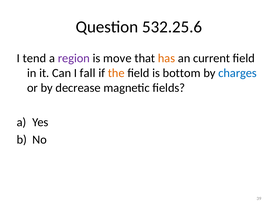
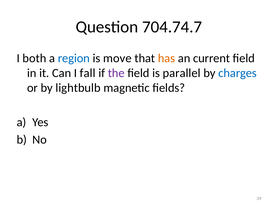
532.25.6: 532.25.6 -> 704.74.7
tend: tend -> both
region colour: purple -> blue
the colour: orange -> purple
bottom: bottom -> parallel
decrease: decrease -> lightbulb
